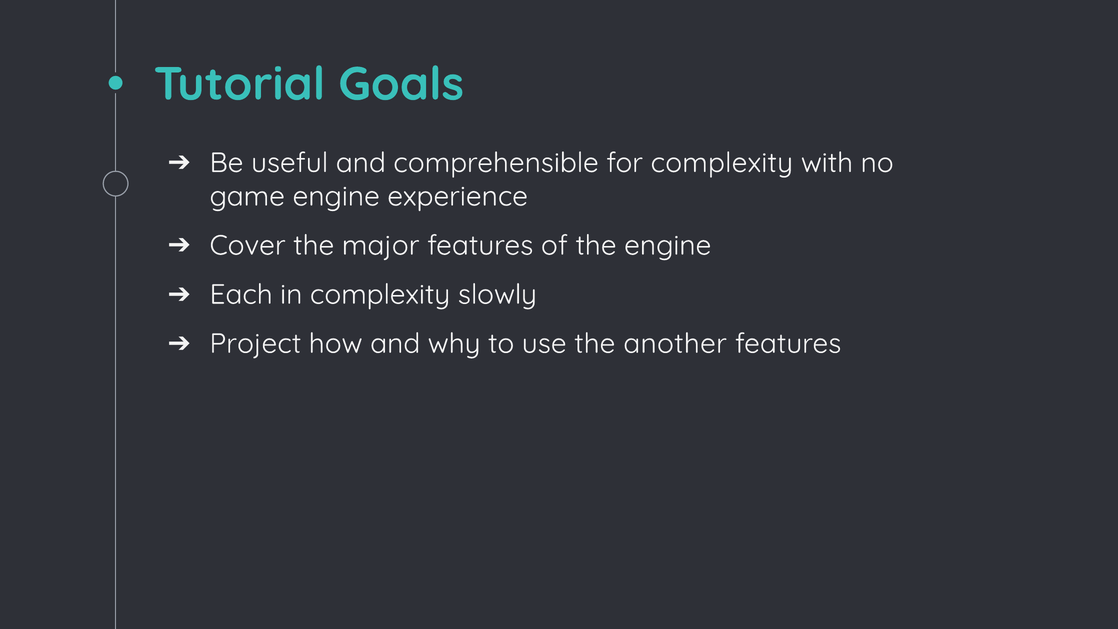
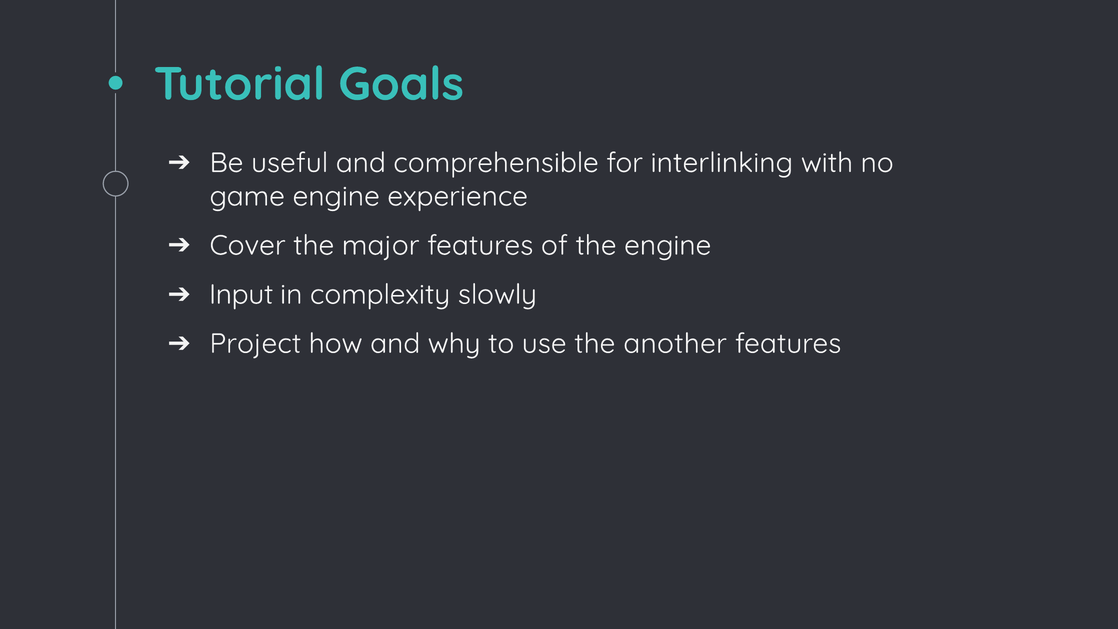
for complexity: complexity -> interlinking
Each: Each -> Input
